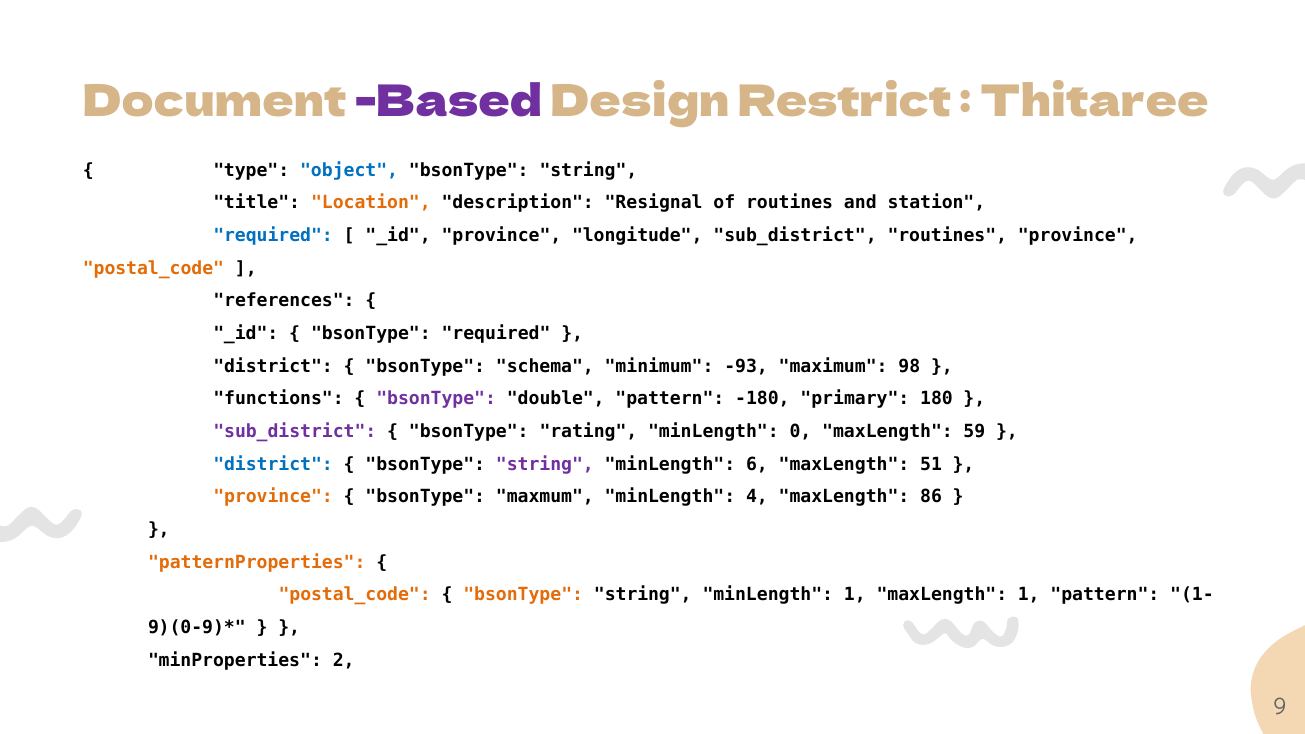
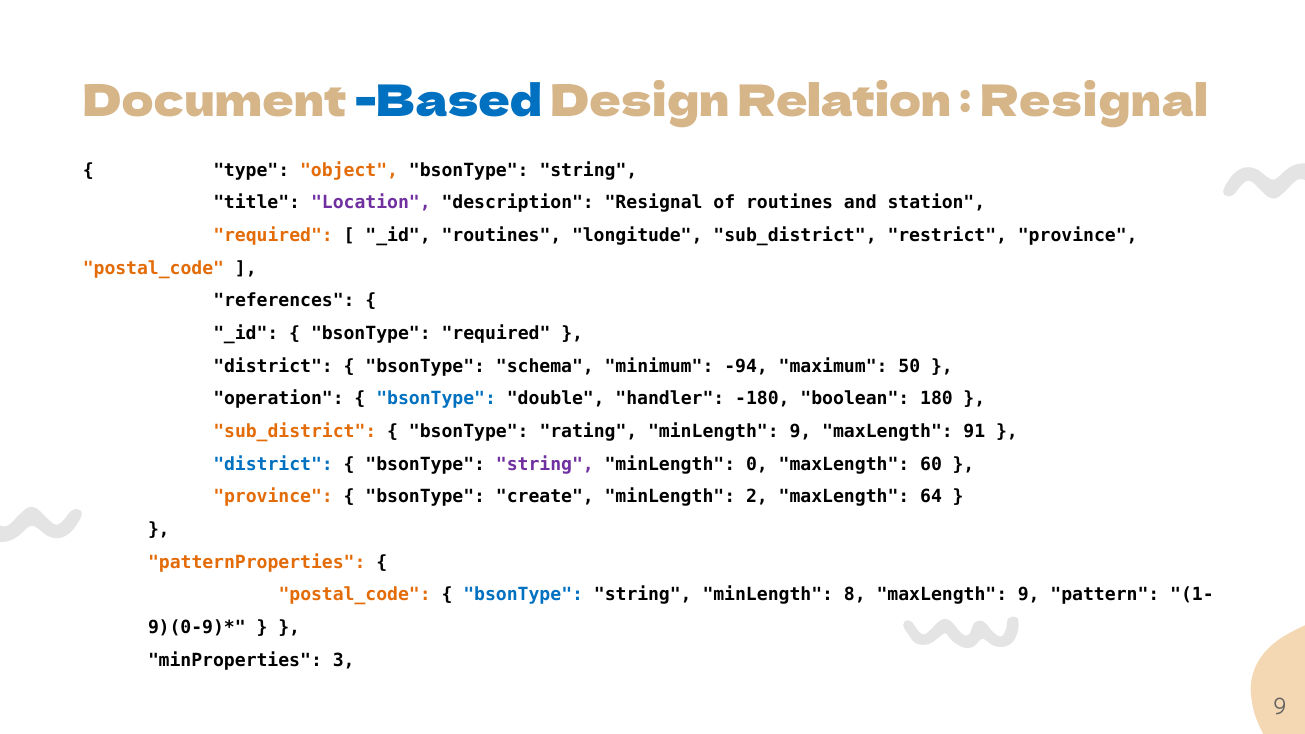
Based colour: purple -> blue
Restrict: Restrict -> Relation
Thitaree at (1094, 102): Thitaree -> Resignal
object colour: blue -> orange
Location colour: orange -> purple
required at (273, 236) colour: blue -> orange
_id province: province -> routines
sub_district routines: routines -> restrict
-93: -93 -> -94
98: 98 -> 50
functions: functions -> operation
bsonType at (436, 399) colour: purple -> blue
double pattern: pattern -> handler
primary: primary -> boolean
sub_district at (295, 432) colour: purple -> orange
minLength 0: 0 -> 9
59: 59 -> 91
6: 6 -> 0
51: 51 -> 60
maxmum: maxmum -> create
4: 4 -> 2
86: 86 -> 64
bsonType at (523, 595) colour: orange -> blue
minLength 1: 1 -> 8
maxLength 1: 1 -> 9
2: 2 -> 3
